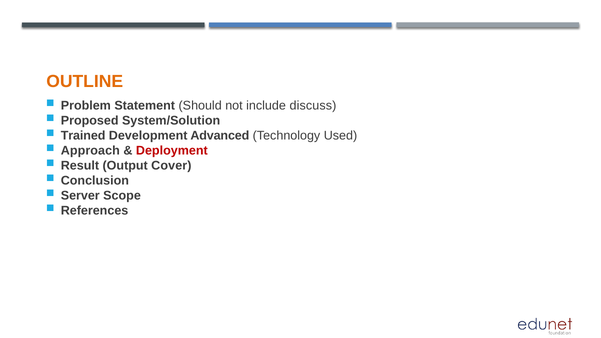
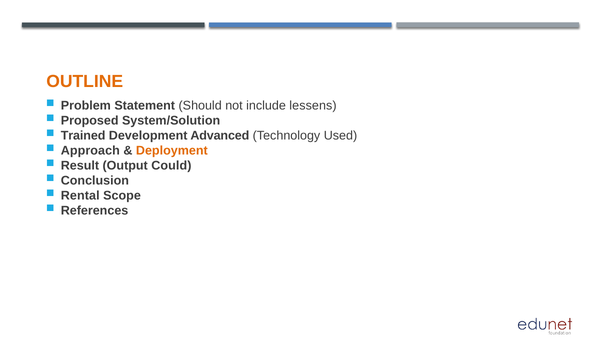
discuss: discuss -> lessens
Deployment colour: red -> orange
Cover: Cover -> Could
Server: Server -> Rental
